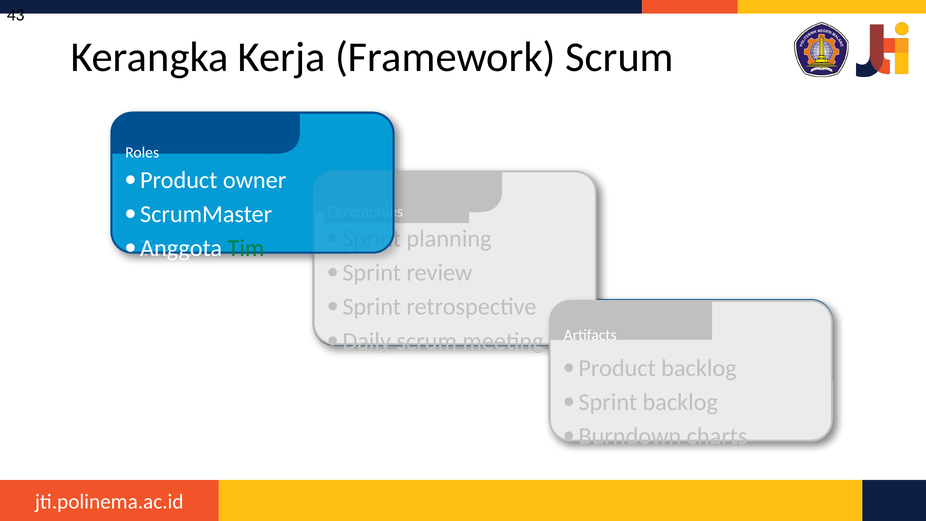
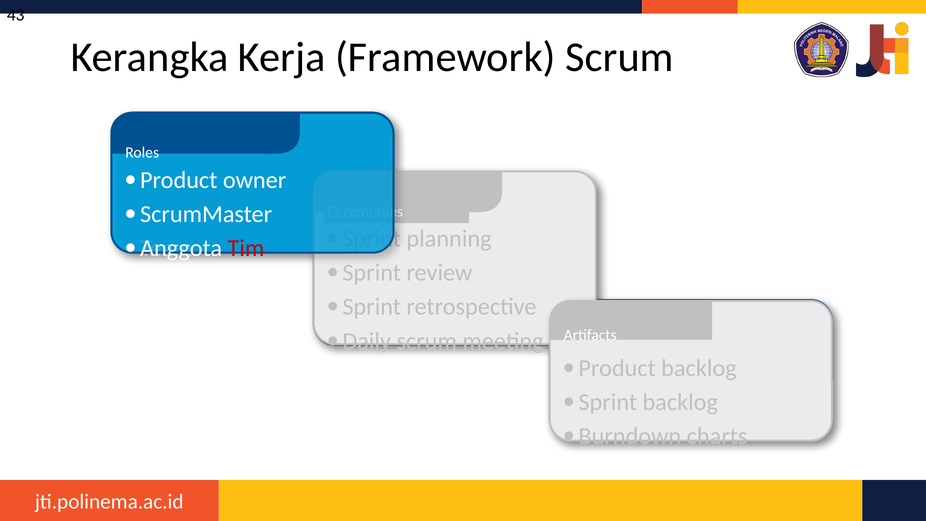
Tim colour: green -> red
